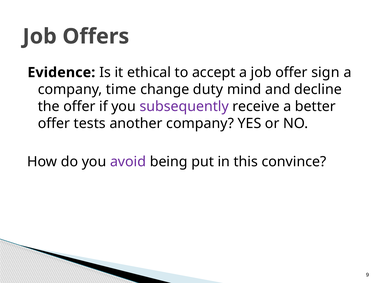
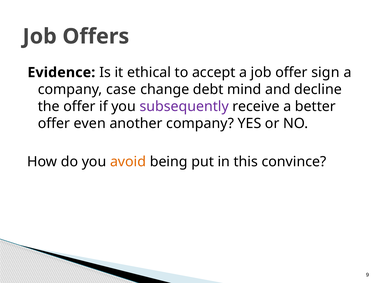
time: time -> case
duty: duty -> debt
tests: tests -> even
avoid colour: purple -> orange
